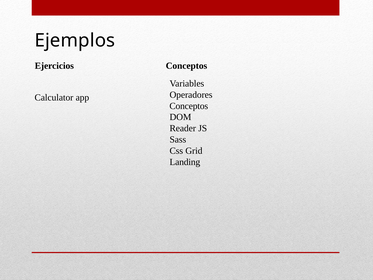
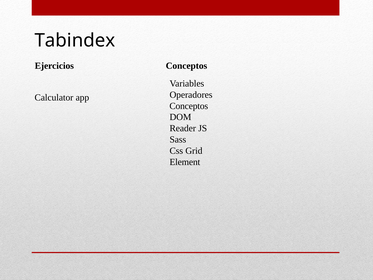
Ejemplos: Ejemplos -> Tabindex
Landing: Landing -> Element
